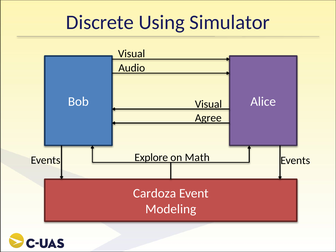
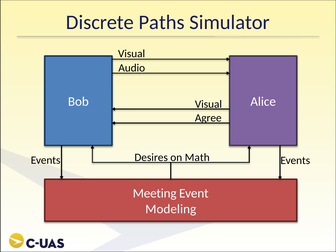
Using: Using -> Paths
Explore: Explore -> Desires
Cardoza: Cardoza -> Meeting
